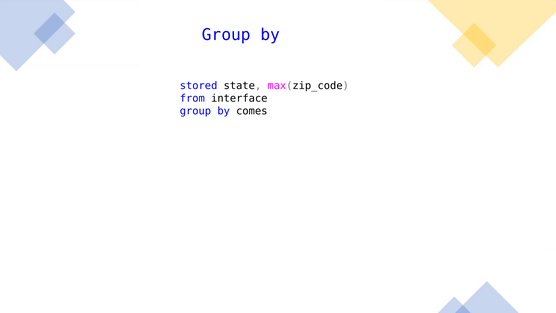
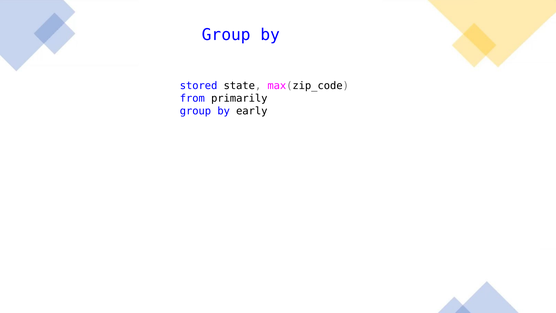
interface: interface -> primarily
comes: comes -> early
